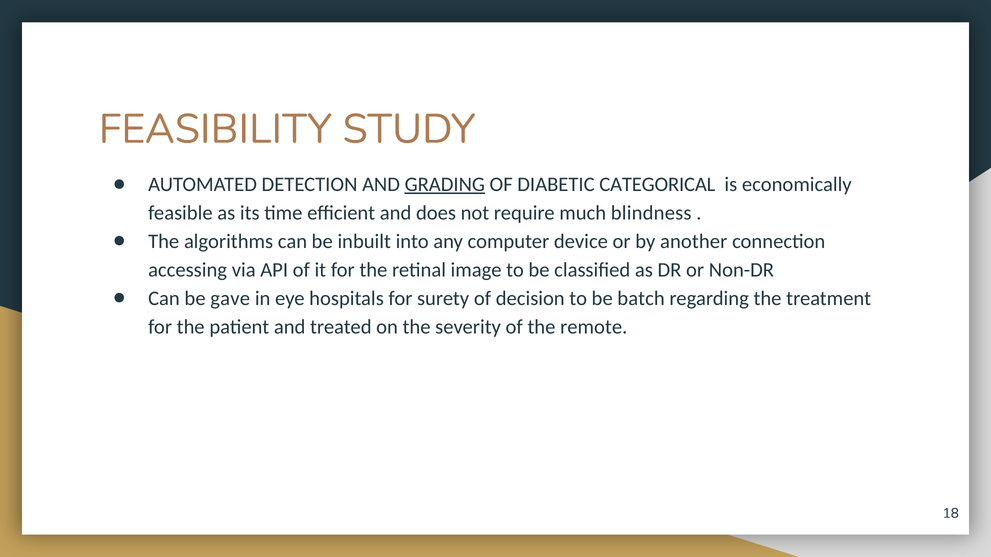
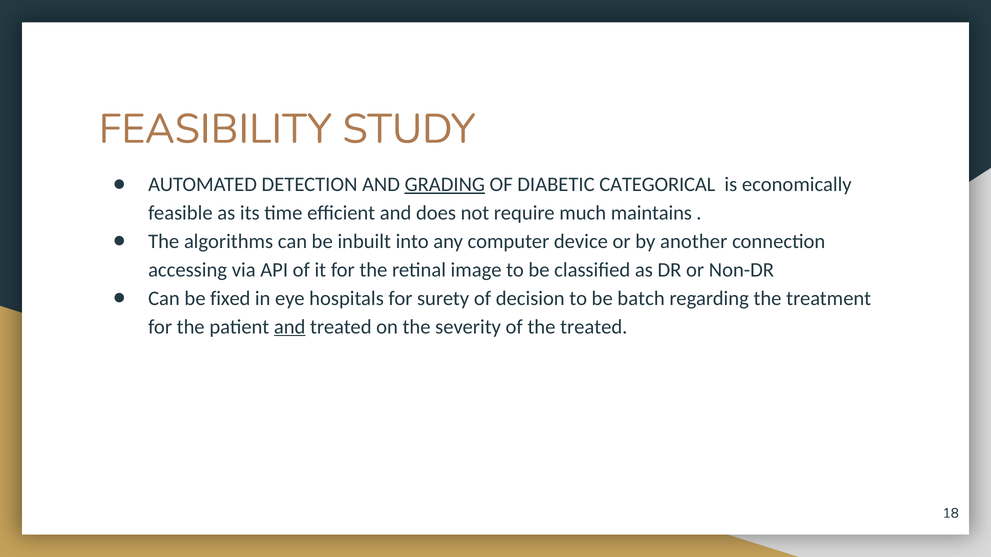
blindness: blindness -> maintains
gave: gave -> fixed
and at (290, 327) underline: none -> present
the remote: remote -> treated
